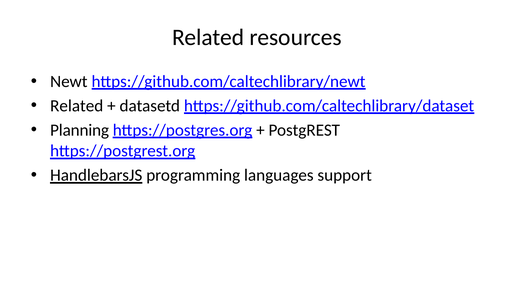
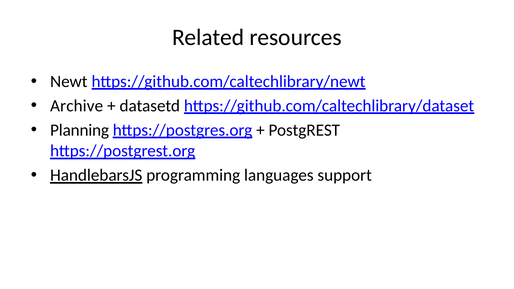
Related at (77, 106): Related -> Archive
